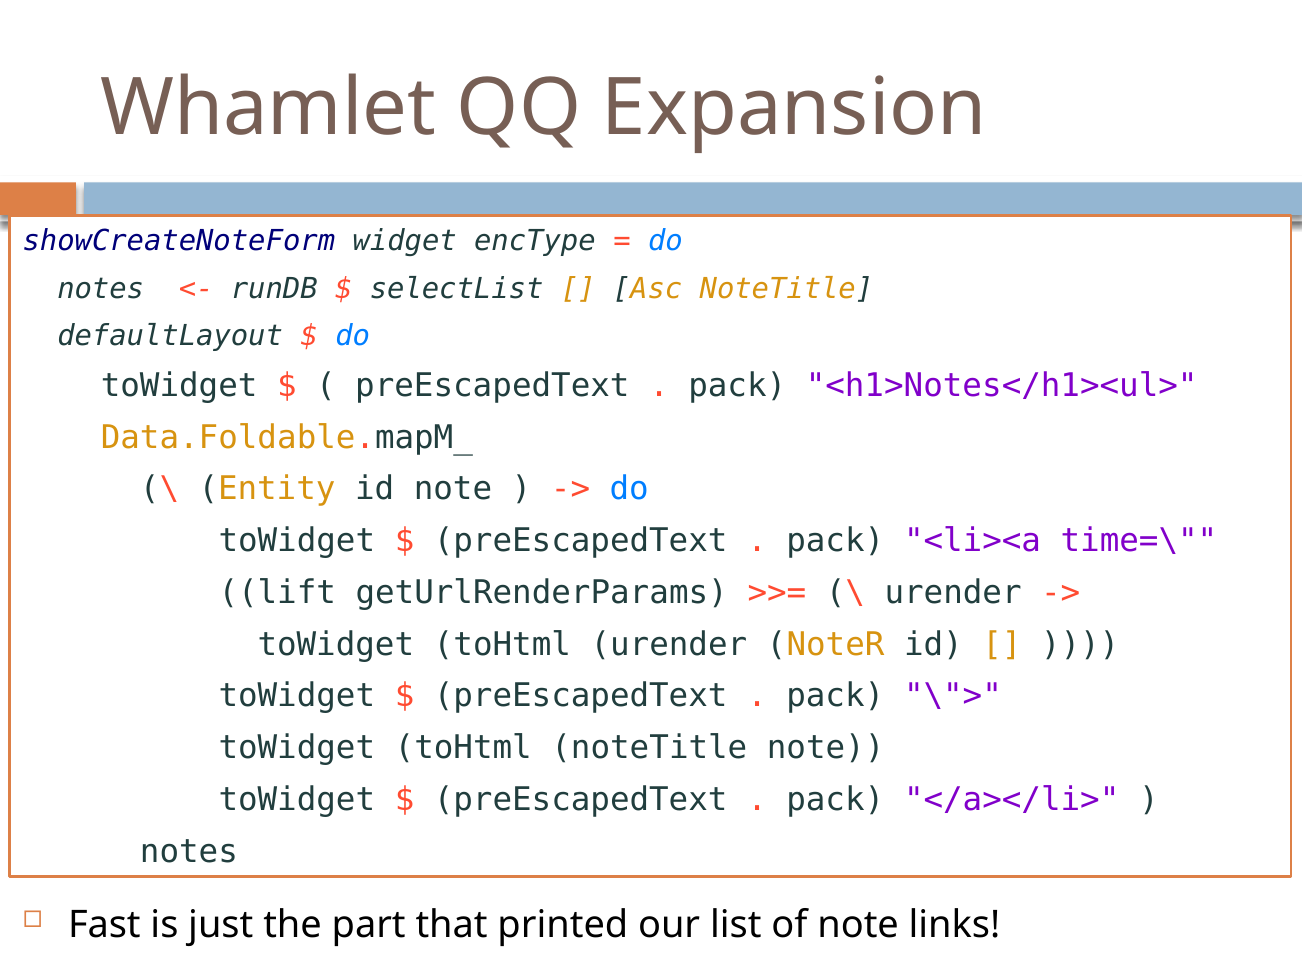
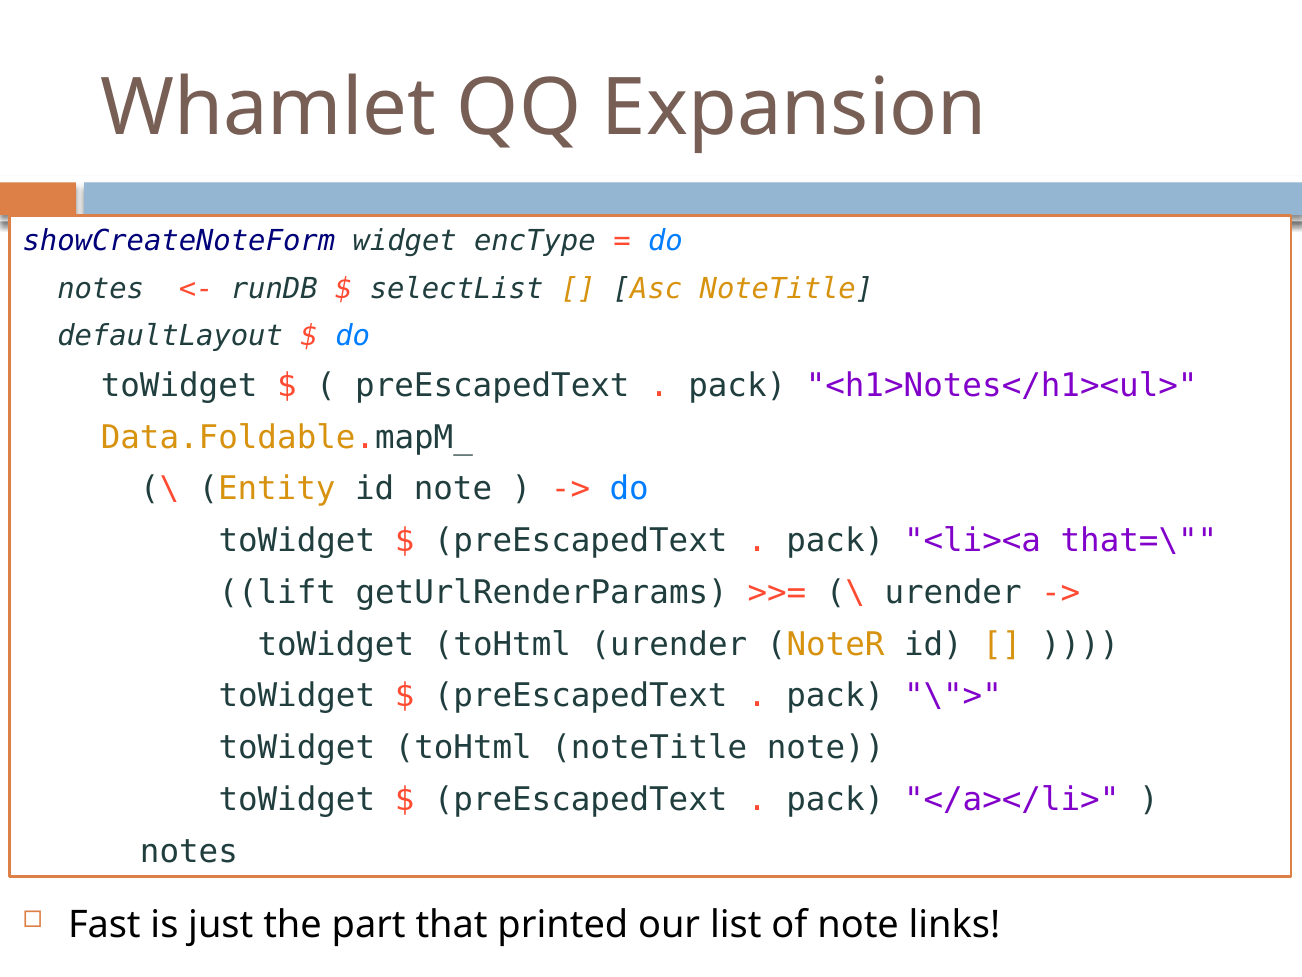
time=\: time=\ -> that=\
